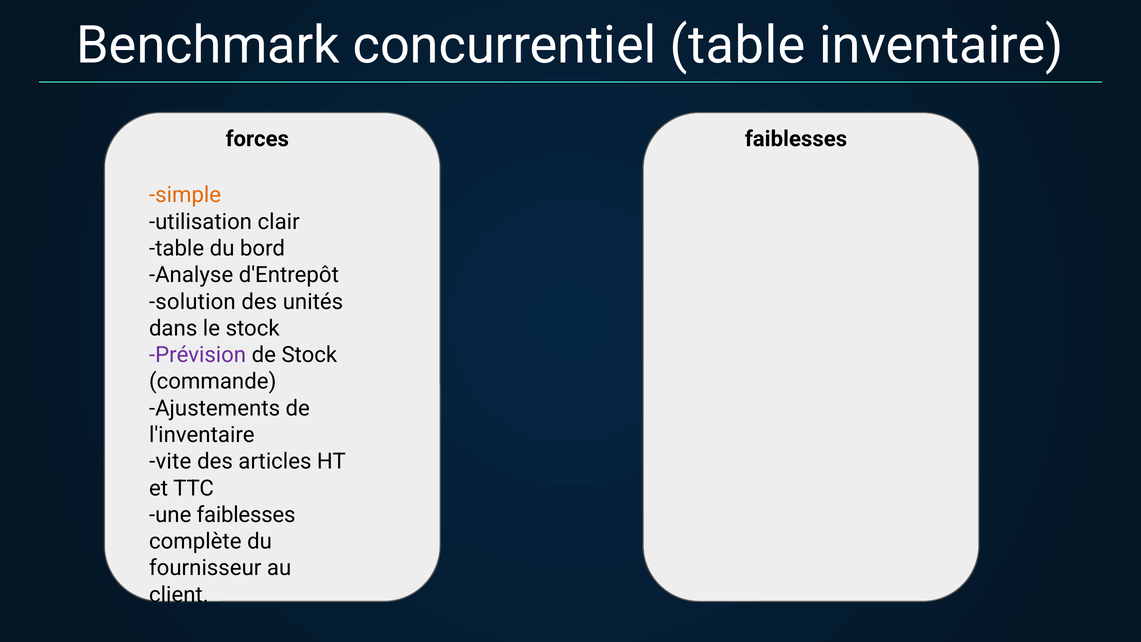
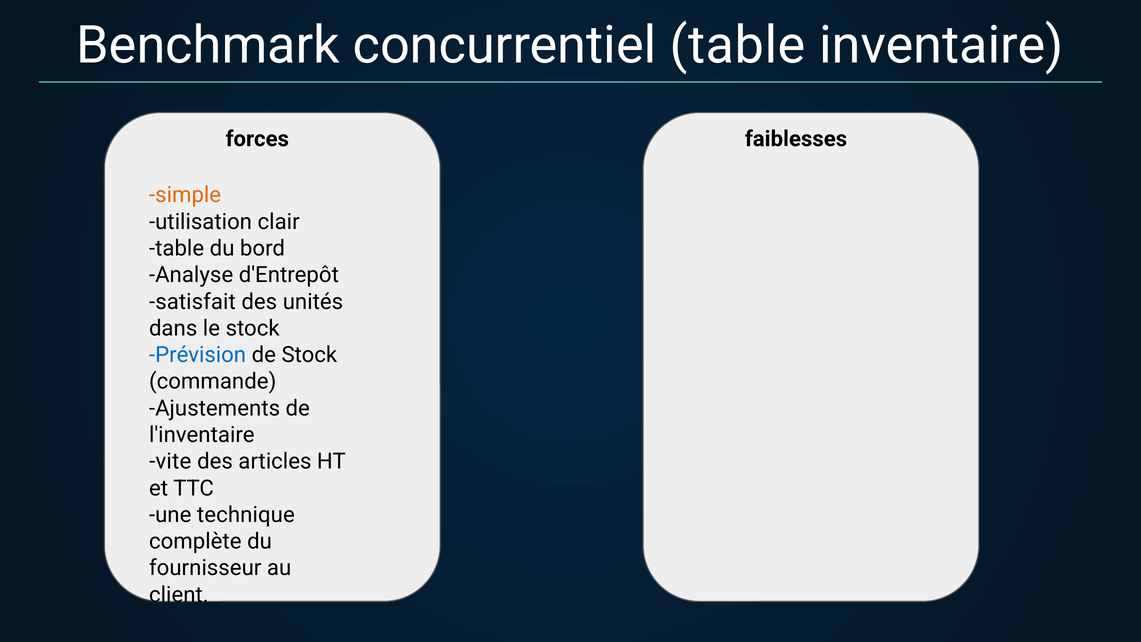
solution: solution -> satisfait
Prévision colour: purple -> blue
une faiblesses: faiblesses -> technique
